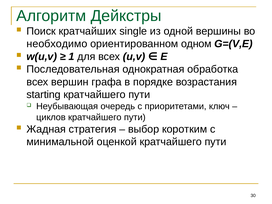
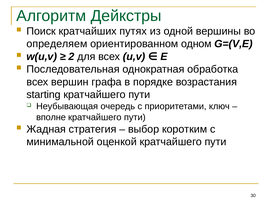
single: single -> путях
необходимо: необходимо -> определяем
1: 1 -> 2
циклов: циклов -> вполне
